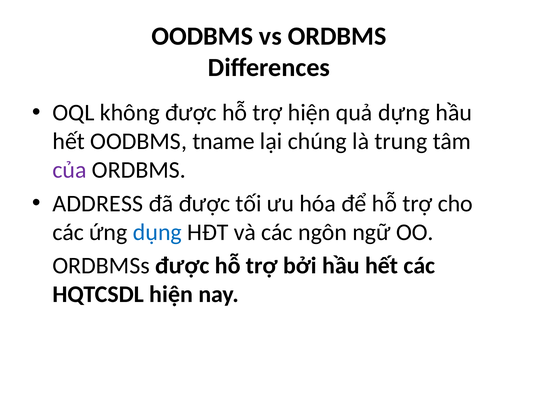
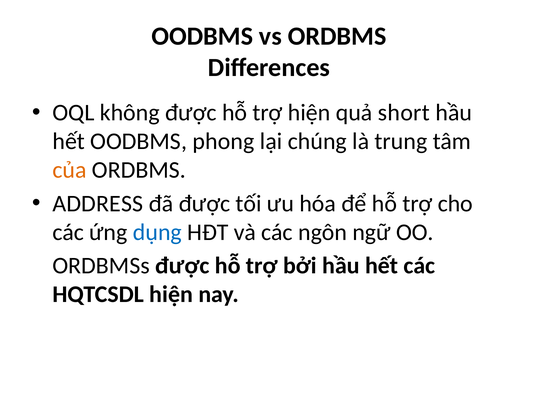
dựng: dựng -> short
tname: tname -> phong
của colour: purple -> orange
